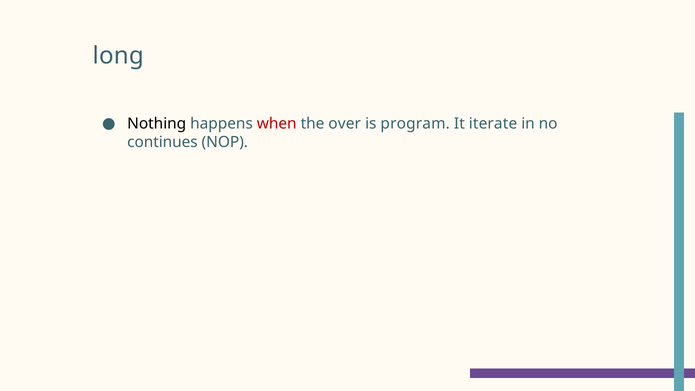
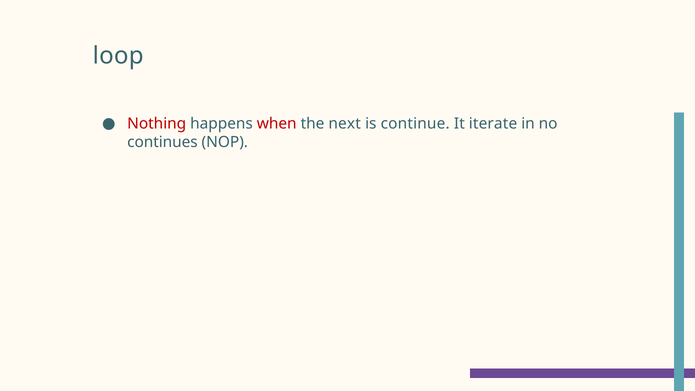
long: long -> loop
Nothing colour: black -> red
over: over -> next
program: program -> continue
